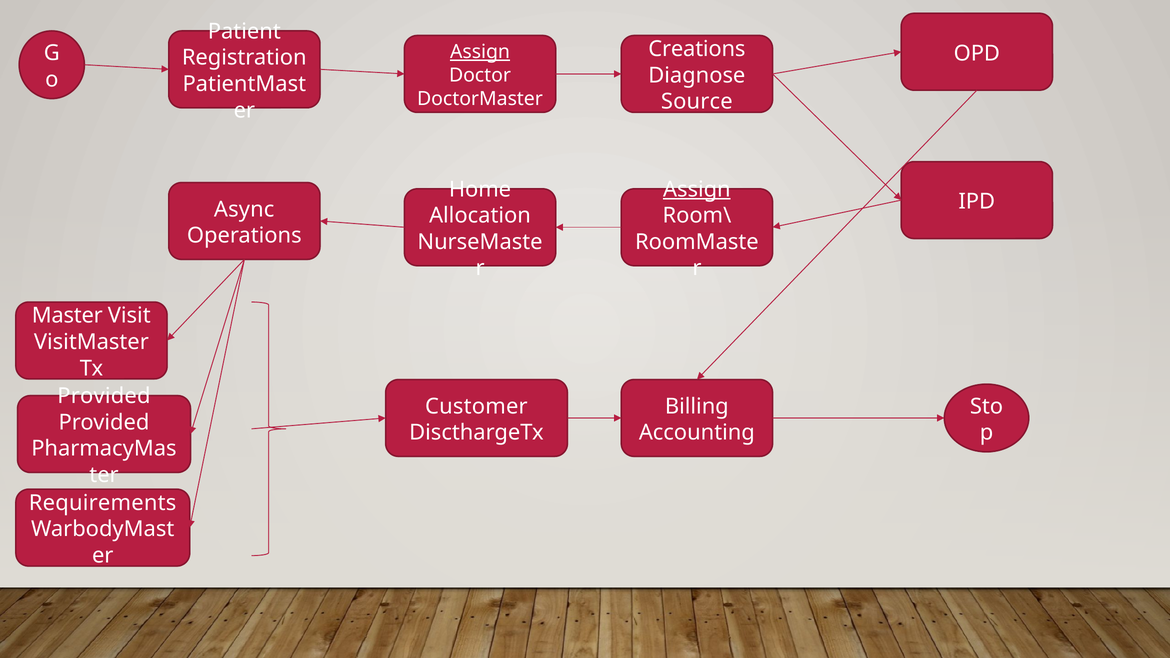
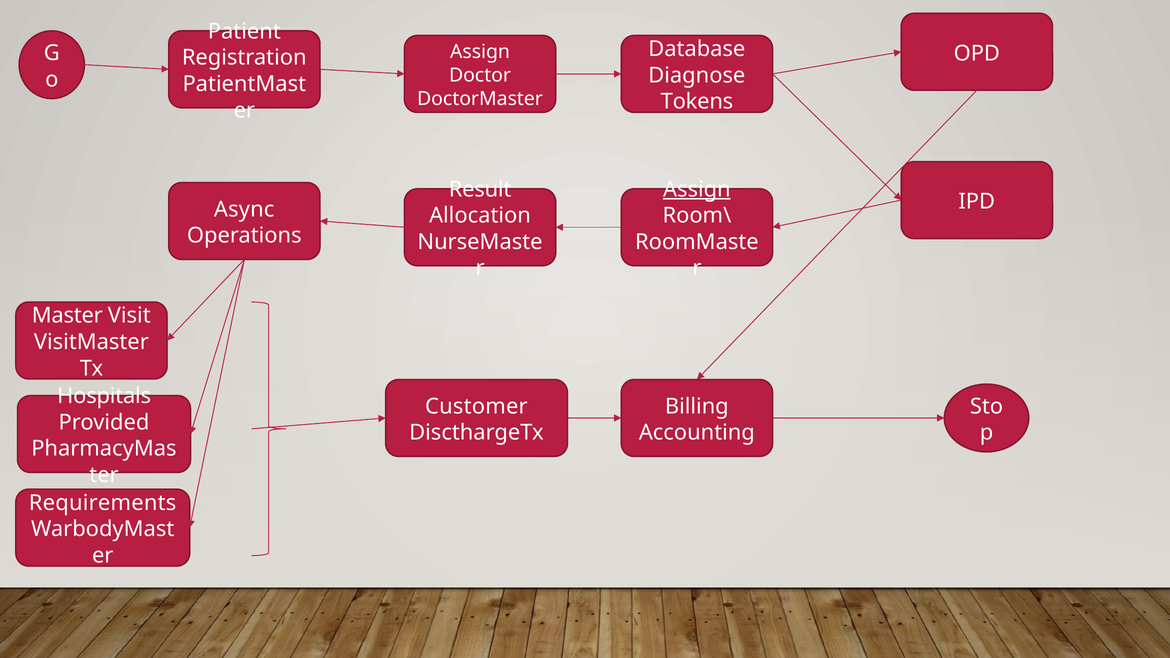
Creations: Creations -> Database
Assign at (480, 52) underline: present -> none
Source: Source -> Tokens
Home: Home -> Result
Provided at (104, 396): Provided -> Hospitals
